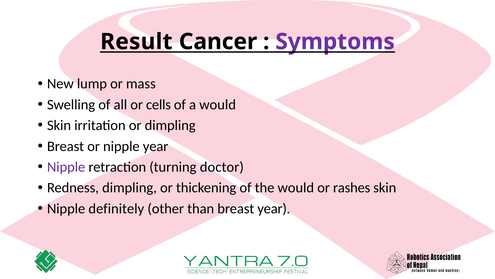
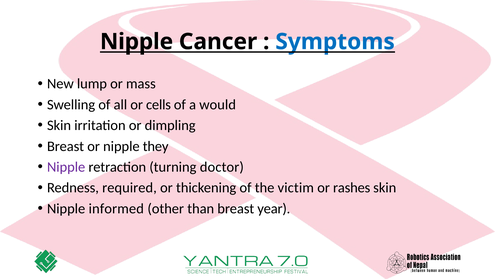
Result at (136, 42): Result -> Nipple
Symptoms colour: purple -> blue
nipple year: year -> they
Redness dimpling: dimpling -> required
the would: would -> victim
definitely: definitely -> informed
